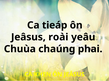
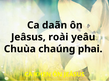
tieáp: tieáp -> daãn
